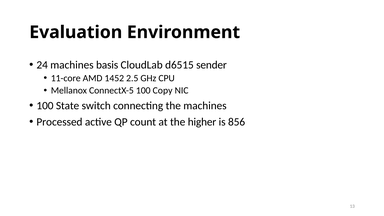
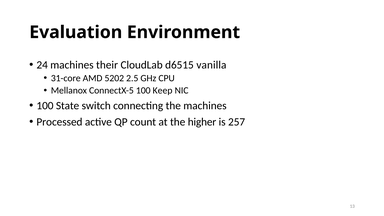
basis: basis -> their
sender: sender -> vanilla
11-core: 11-core -> 31-core
1452: 1452 -> 5202
Copy: Copy -> Keep
856: 856 -> 257
